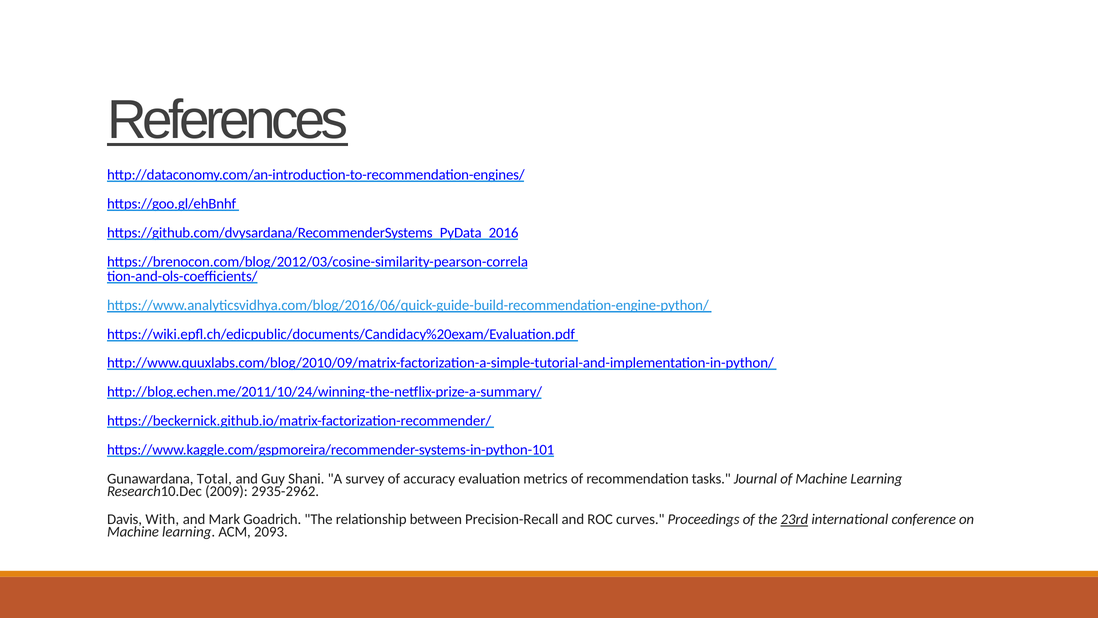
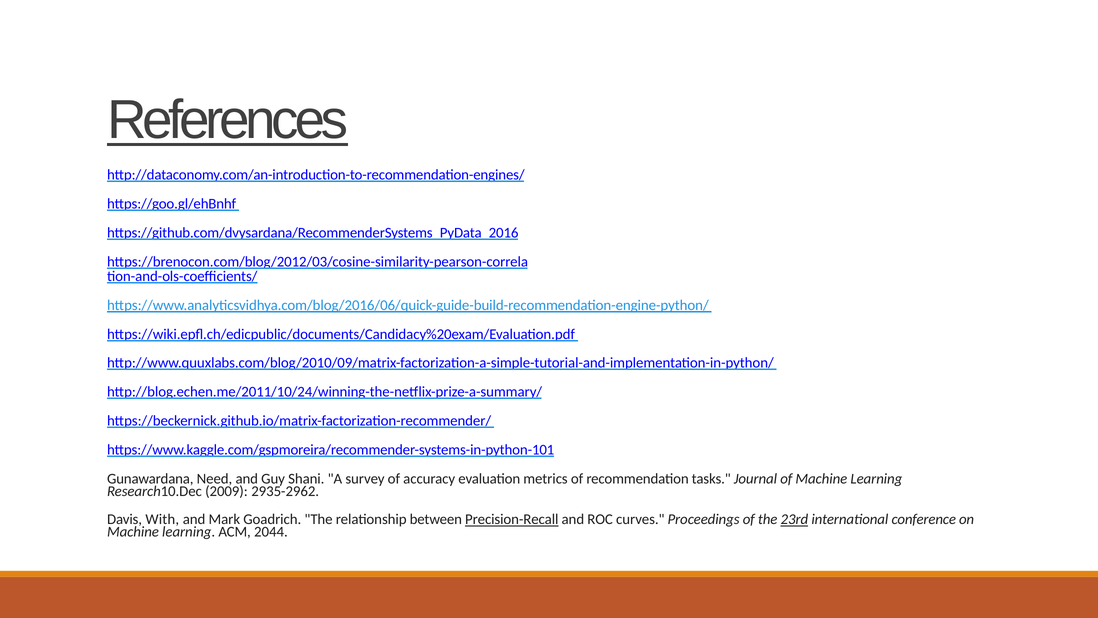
Total: Total -> Need
Precision-Recall underline: none -> present
2093: 2093 -> 2044
